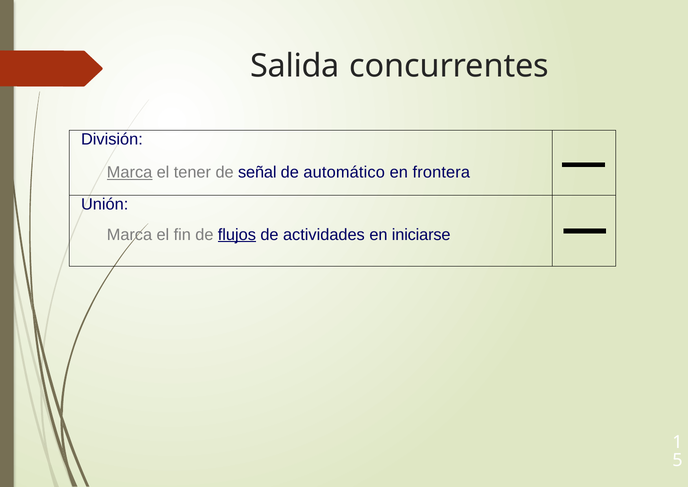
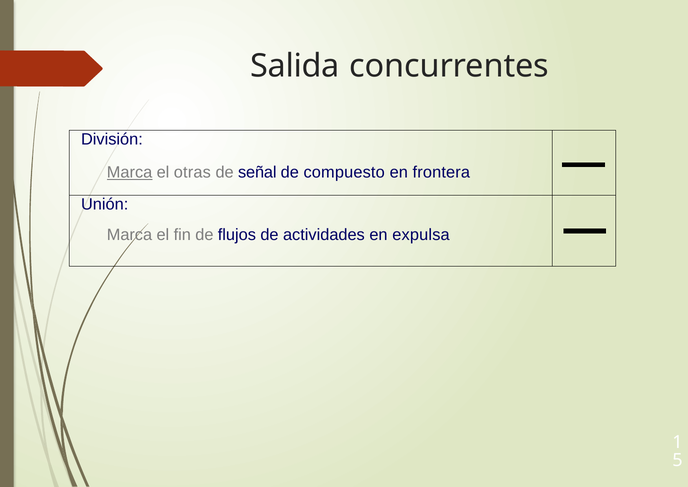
tener: tener -> otras
automático: automático -> compuesto
flujos underline: present -> none
iniciarse: iniciarse -> expulsa
